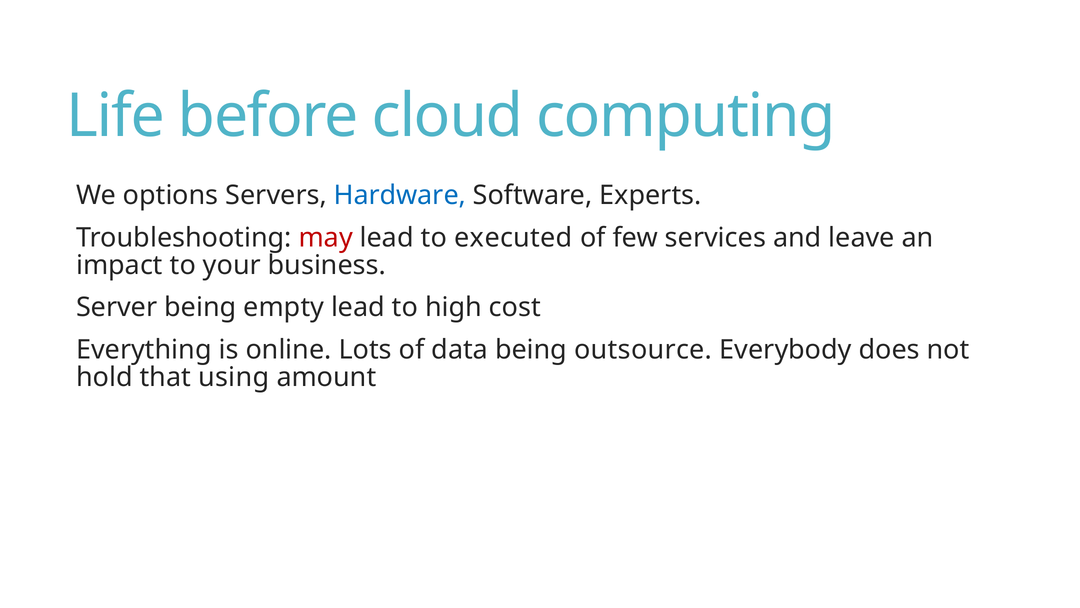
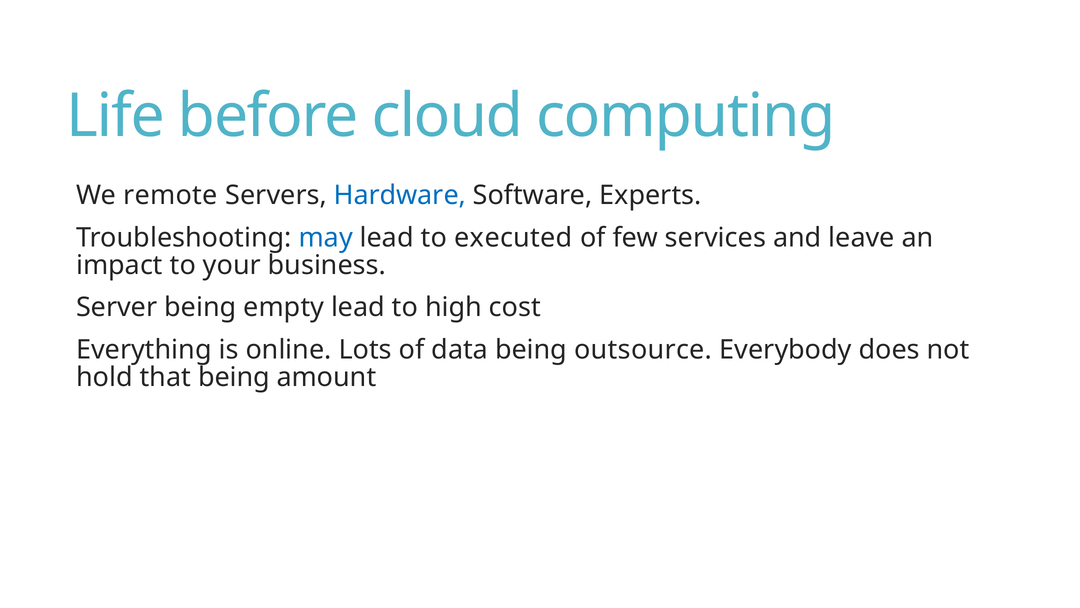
options: options -> remote
may colour: red -> blue
that using: using -> being
